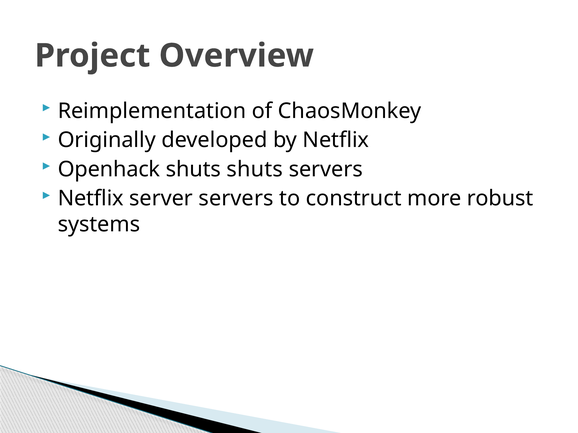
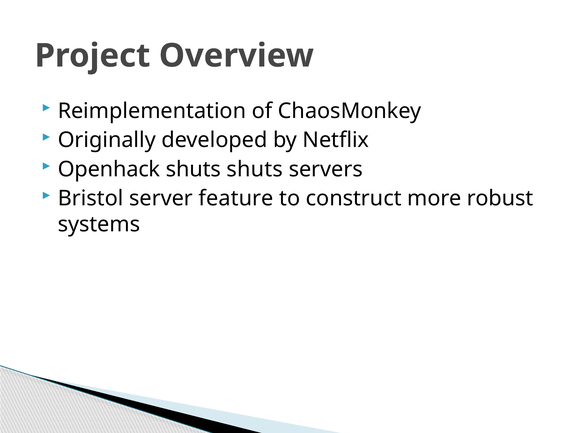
Netflix at (91, 199): Netflix -> Bristol
server servers: servers -> feature
